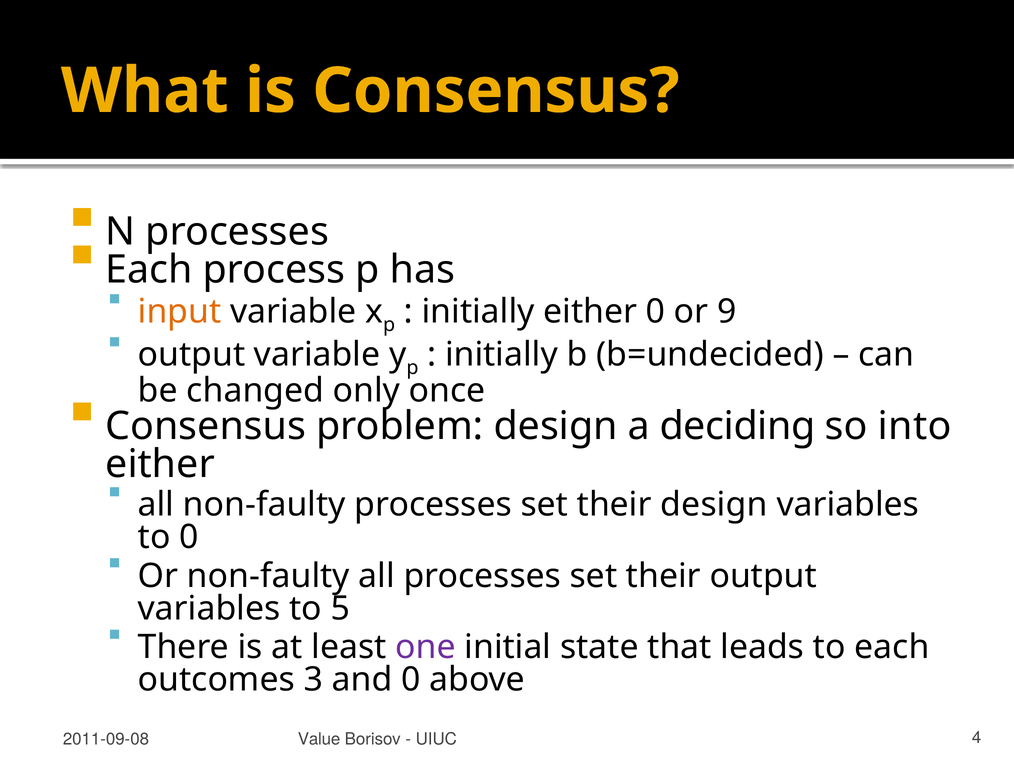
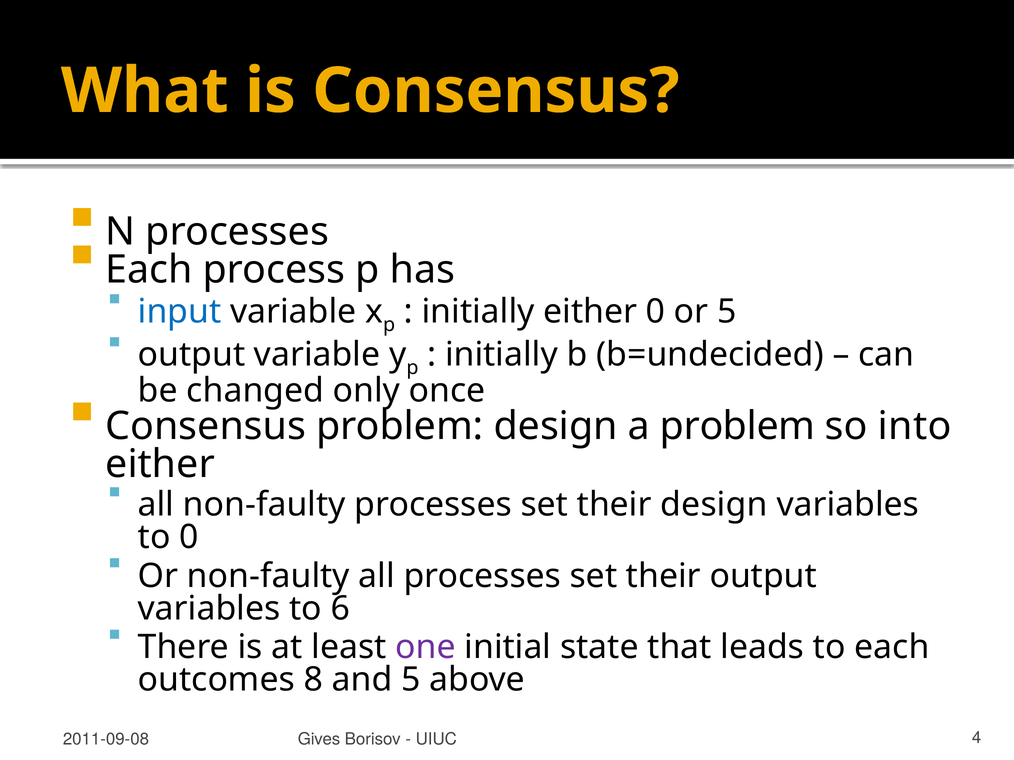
input colour: orange -> blue
or 9: 9 -> 5
a deciding: deciding -> problem
5: 5 -> 6
3: 3 -> 8
and 0: 0 -> 5
Value: Value -> Gives
